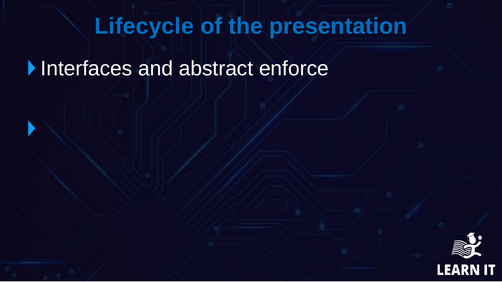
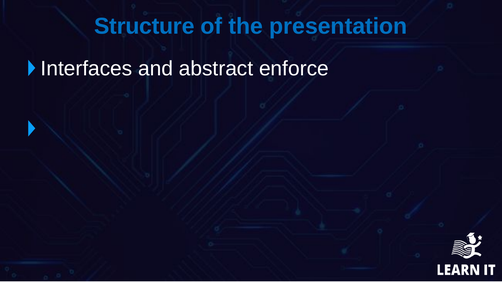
Lifecycle: Lifecycle -> Structure
